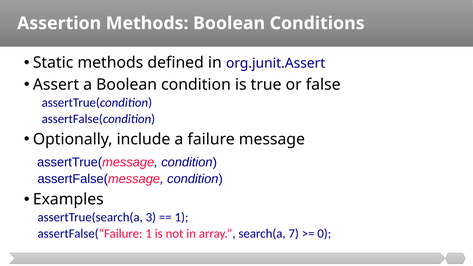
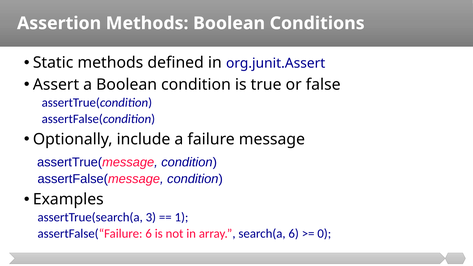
assertFalse(“Failure 1: 1 -> 6
search(a 7: 7 -> 6
